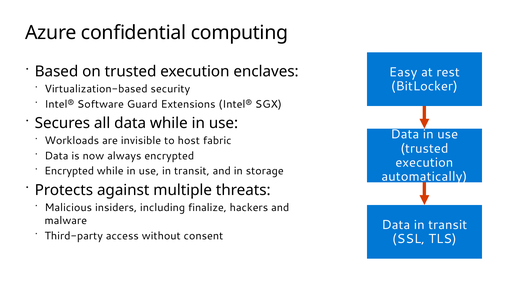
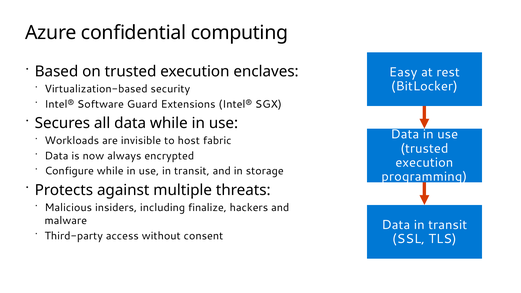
Encrypted at (69, 171): Encrypted -> Configure
automatically: automatically -> programming
